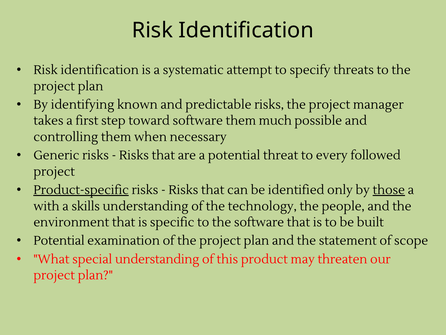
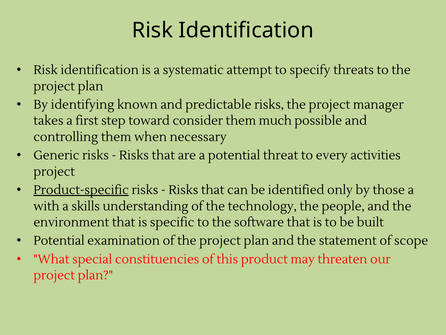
toward software: software -> consider
followed: followed -> activities
those underline: present -> none
special understanding: understanding -> constituencies
